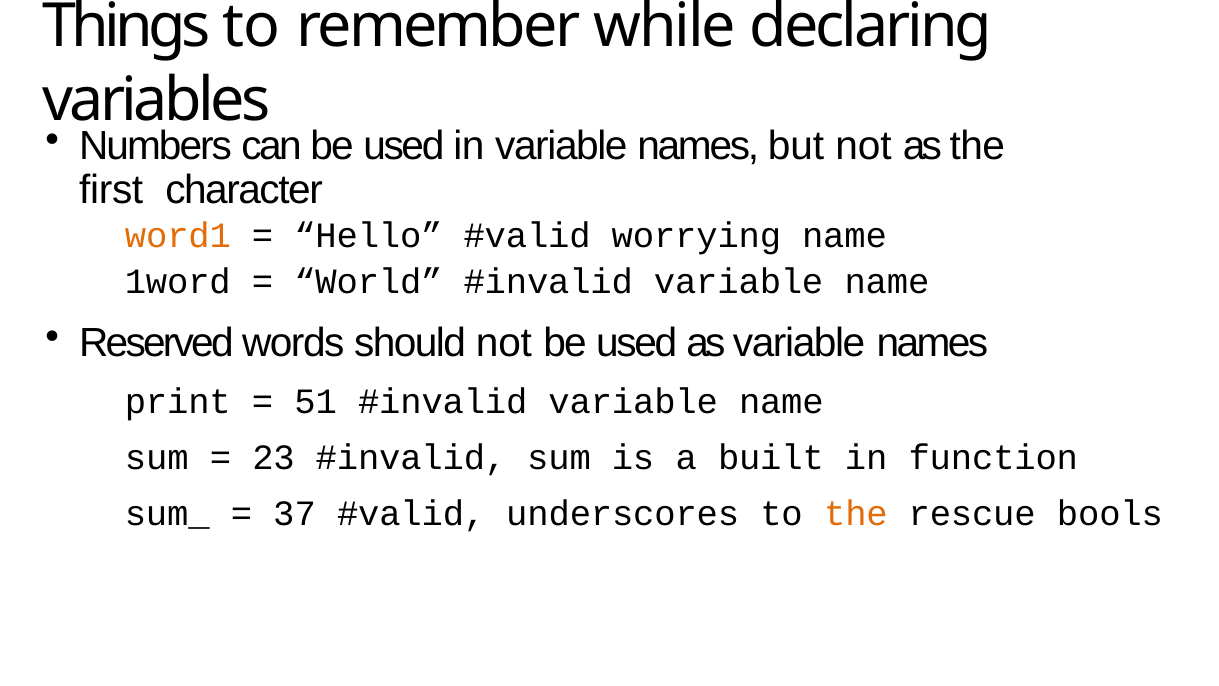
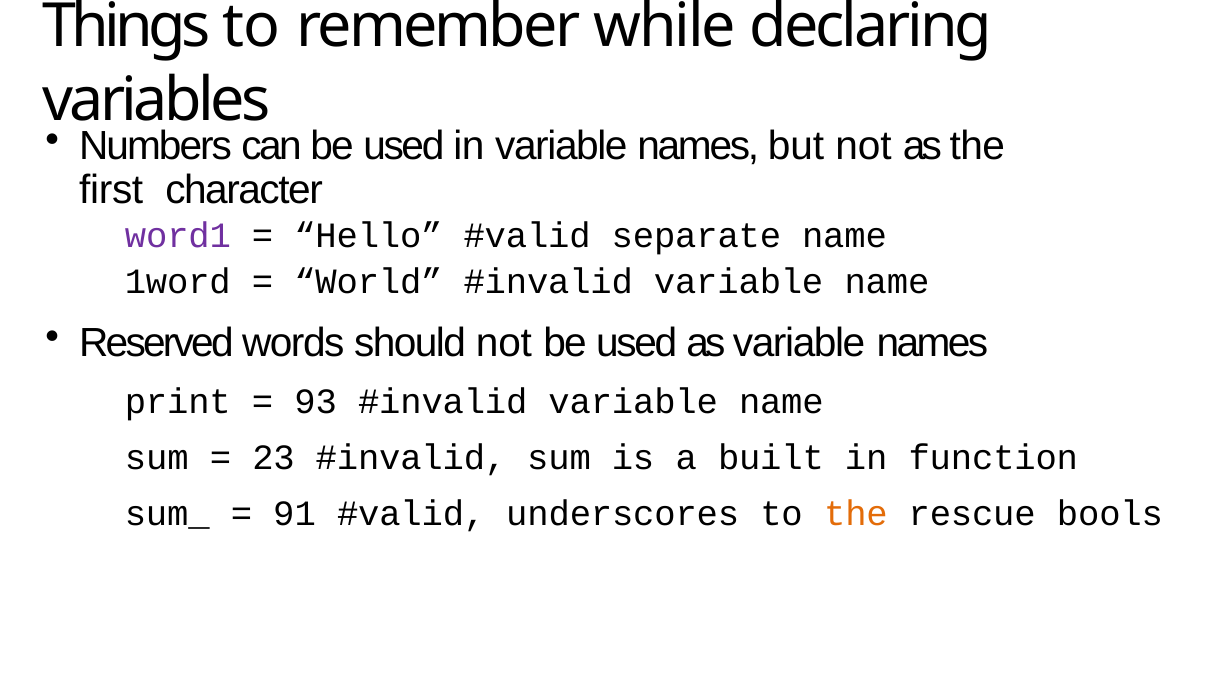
word1 colour: orange -> purple
worrying: worrying -> separate
51: 51 -> 93
37: 37 -> 91
